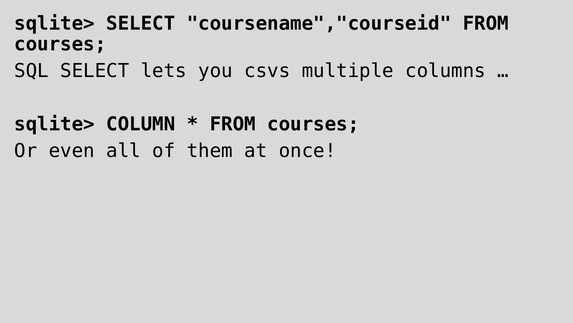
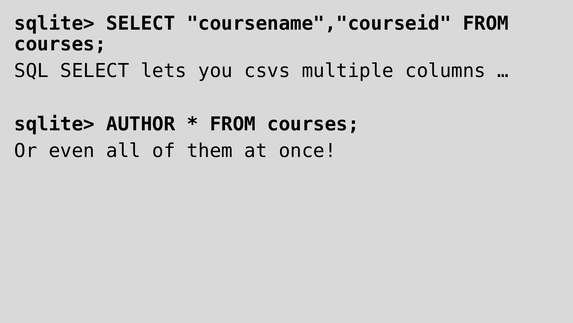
COLUMN: COLUMN -> AUTHOR
